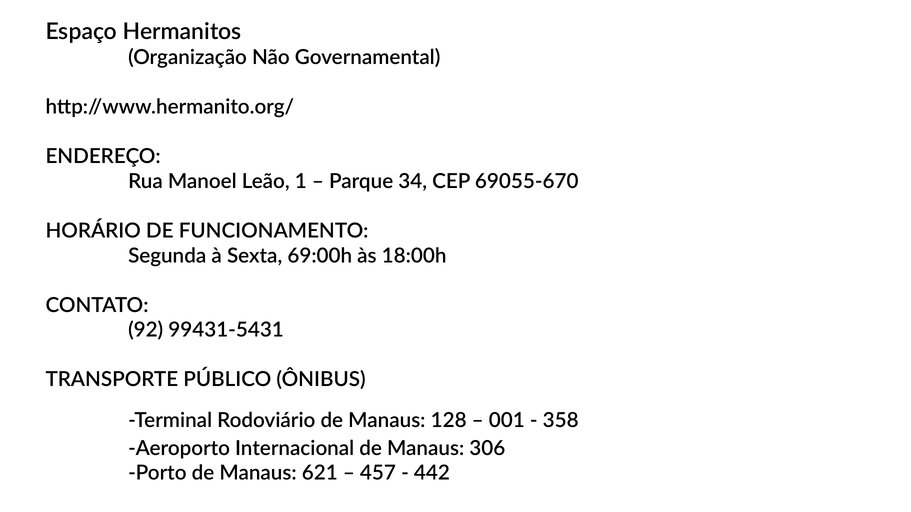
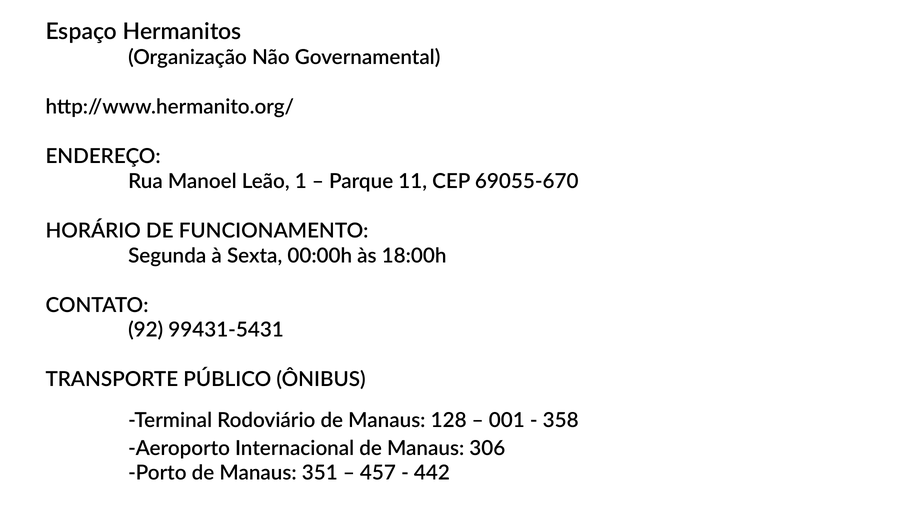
34: 34 -> 11
69:00h: 69:00h -> 00:00h
621: 621 -> 351
